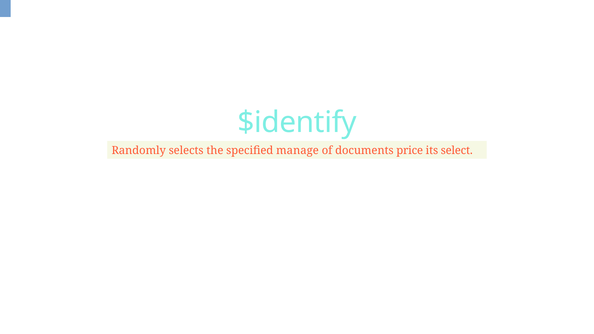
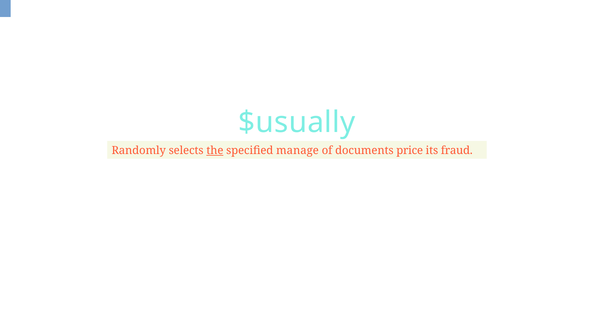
$identify: $identify -> $usually
the underline: none -> present
select: select -> fraud
